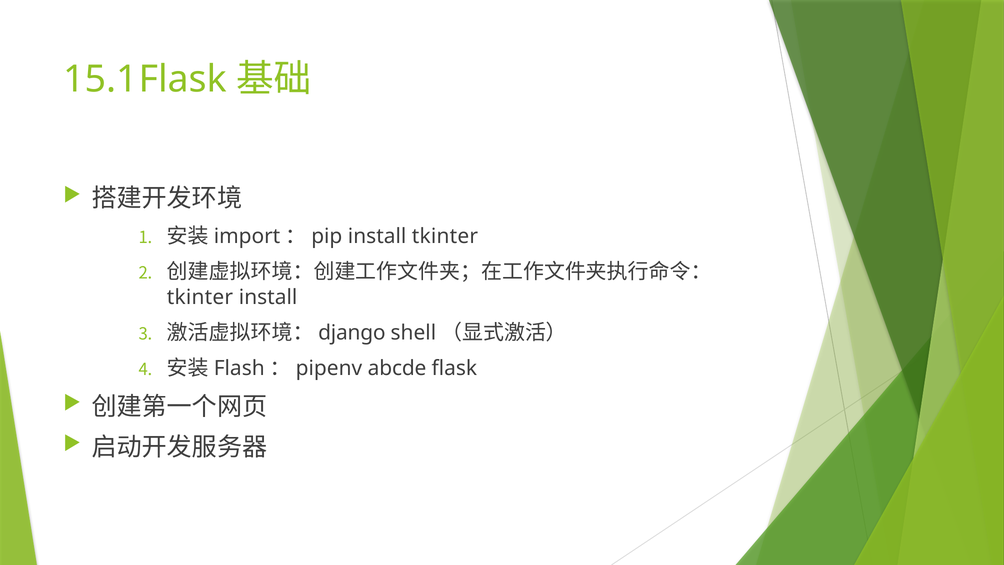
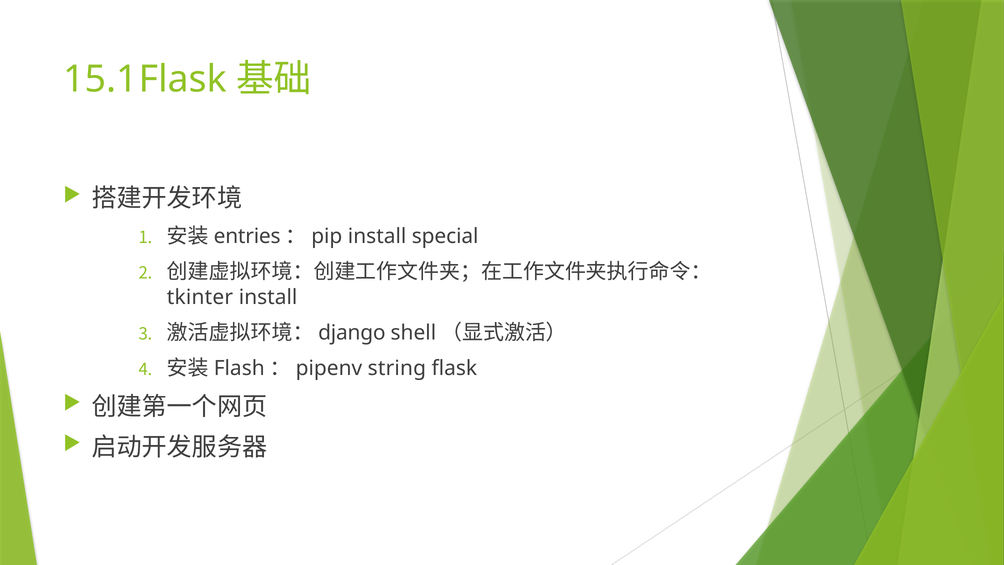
import: import -> entries
install tkinter: tkinter -> special
abcde: abcde -> string
